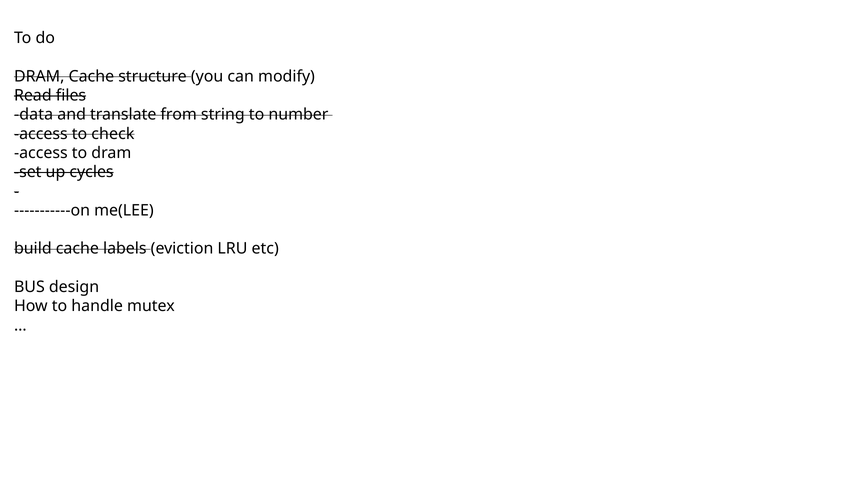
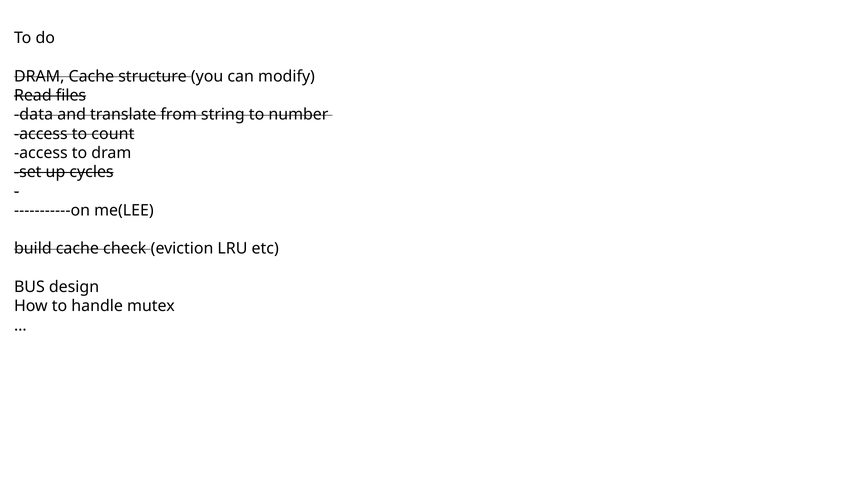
check: check -> count
labels: labels -> check
